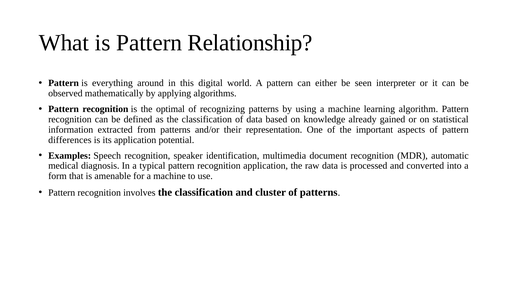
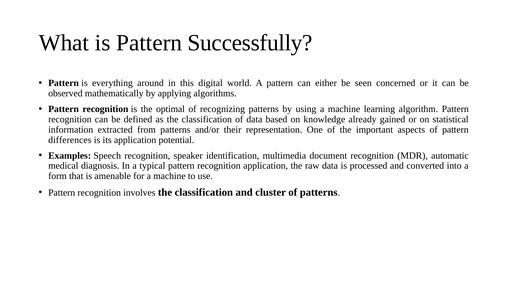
Relationship: Relationship -> Successfully
interpreter: interpreter -> concerned
